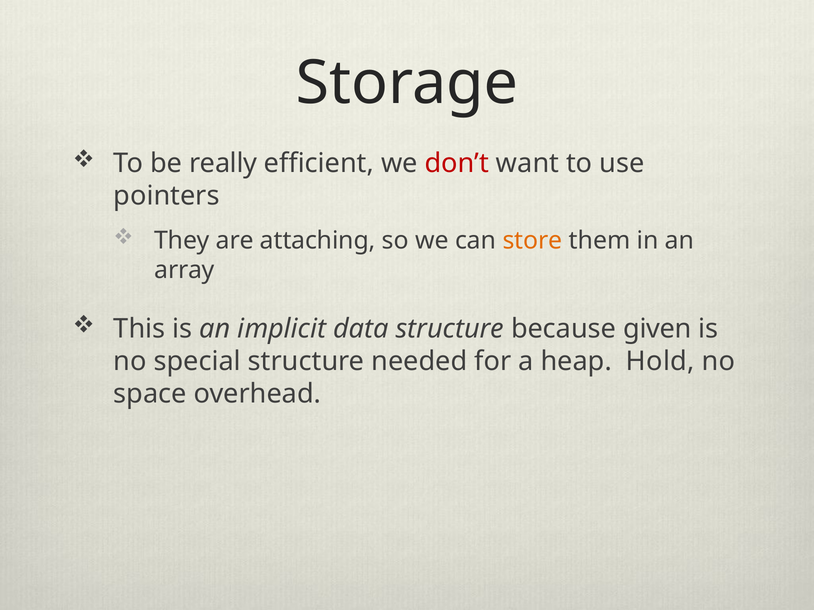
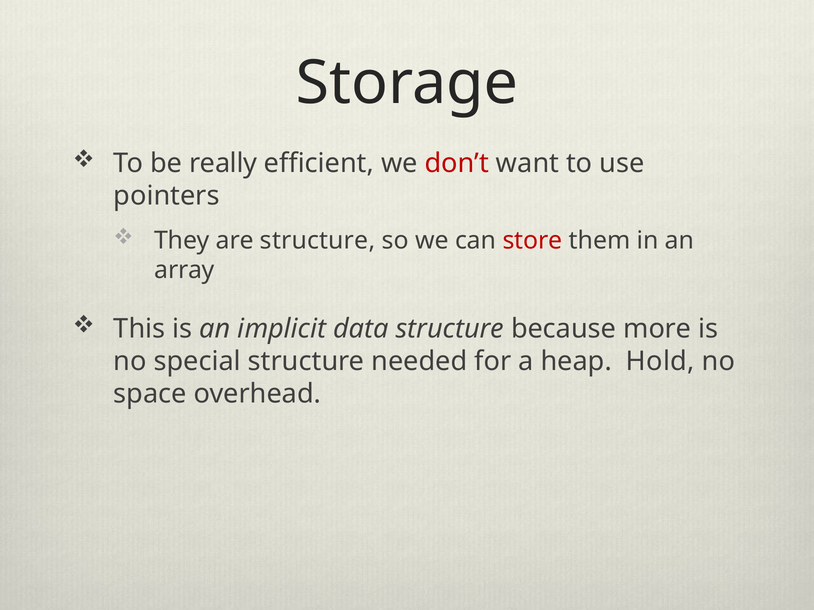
are attaching: attaching -> structure
store colour: orange -> red
given: given -> more
